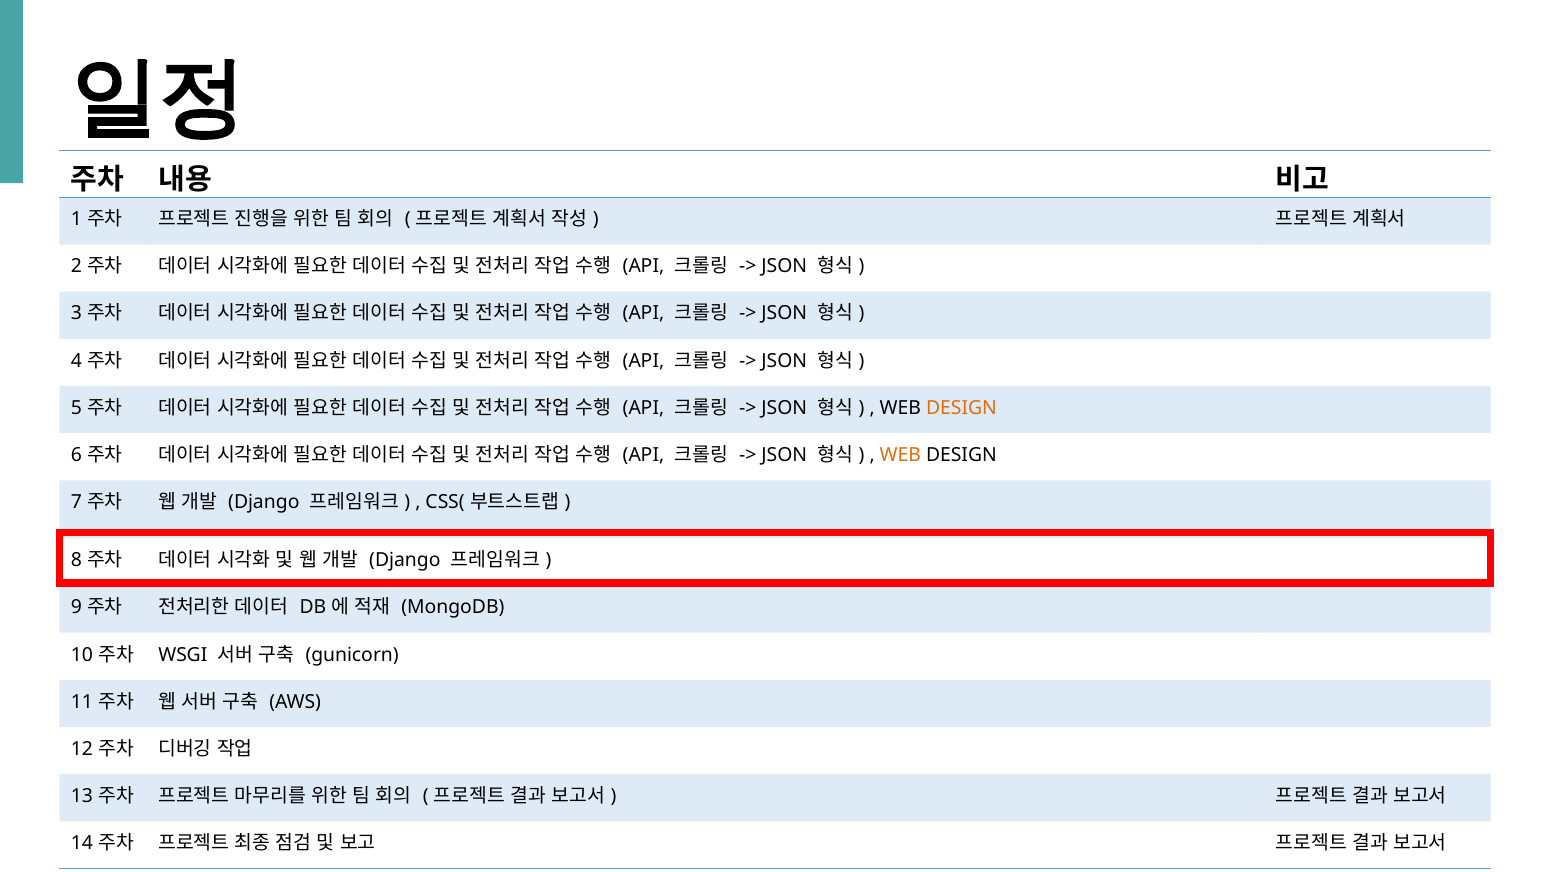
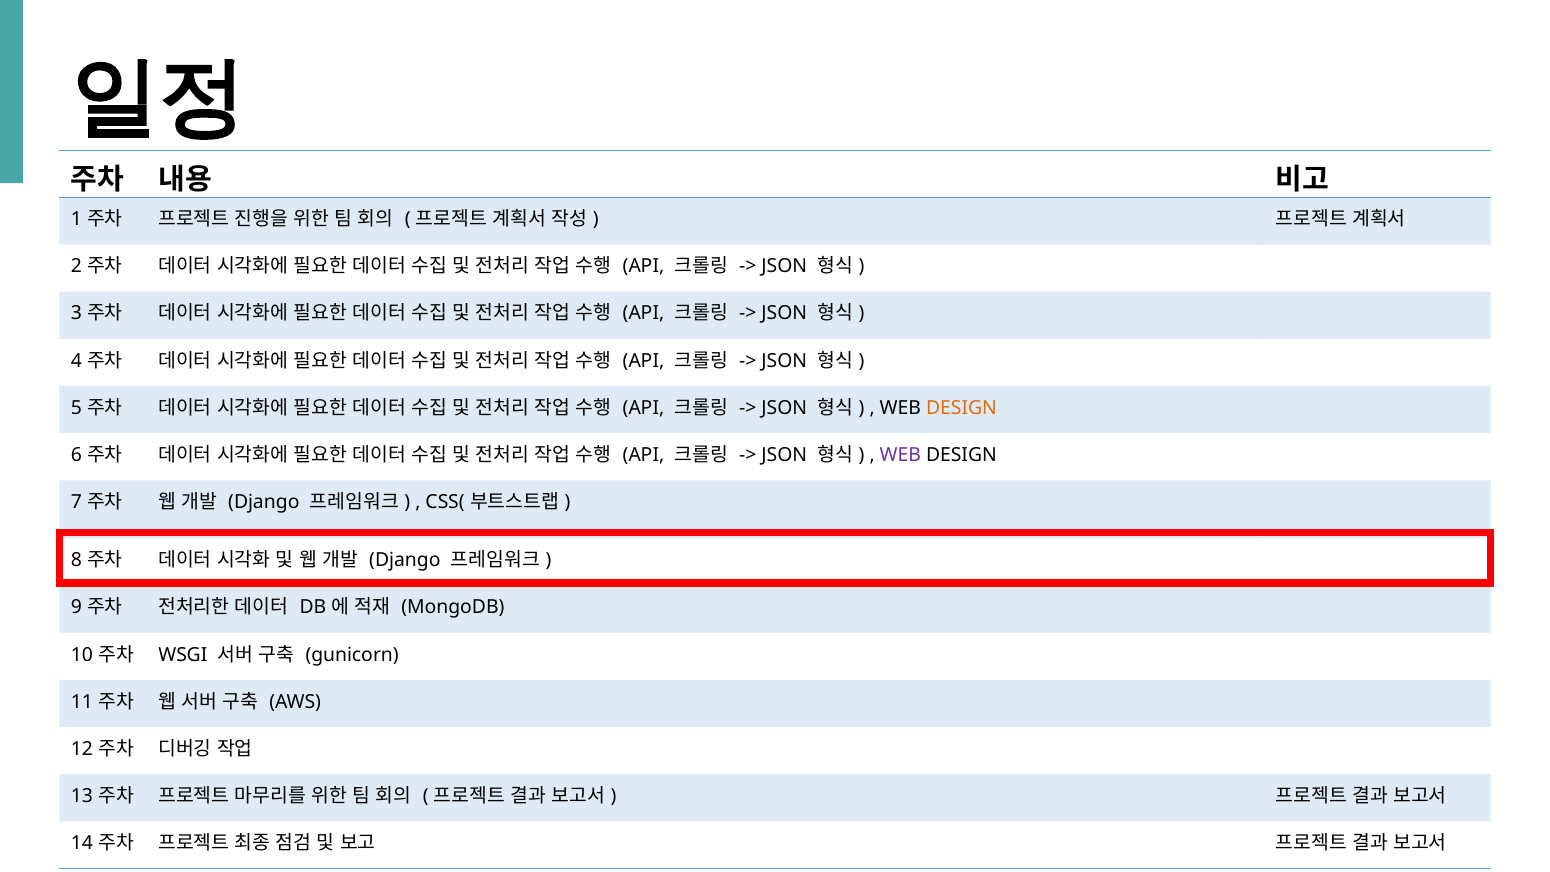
WEB at (900, 455) colour: orange -> purple
